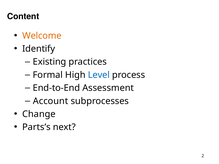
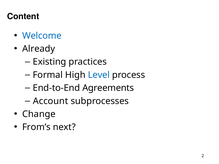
Welcome colour: orange -> blue
Identify: Identify -> Already
Assessment: Assessment -> Agreements
Parts’s: Parts’s -> From’s
